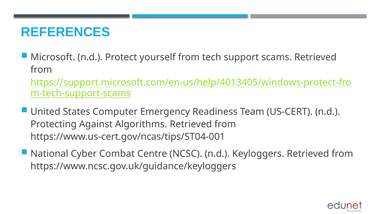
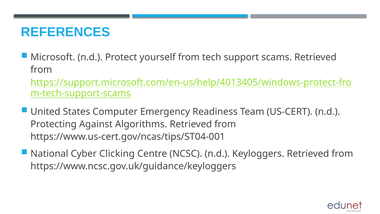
Combat: Combat -> Clicking
